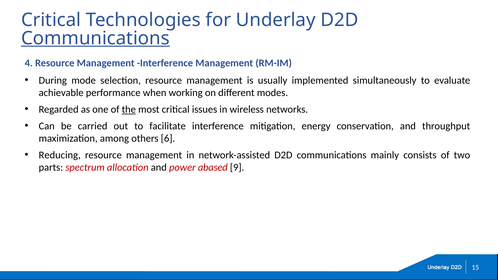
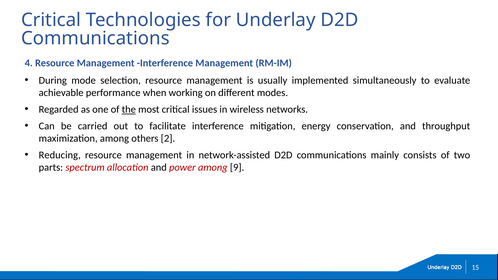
Communications at (95, 38) underline: present -> none
6: 6 -> 2
power abased: abased -> among
